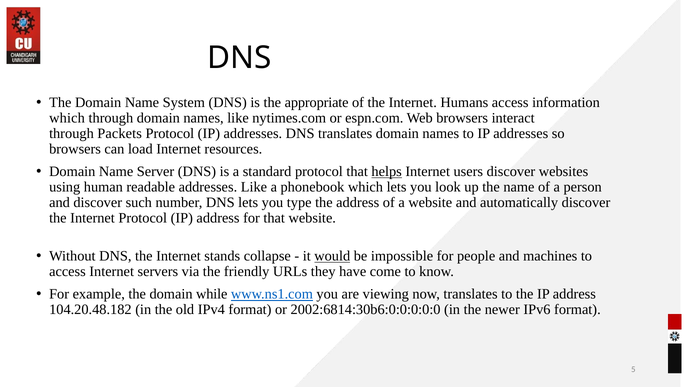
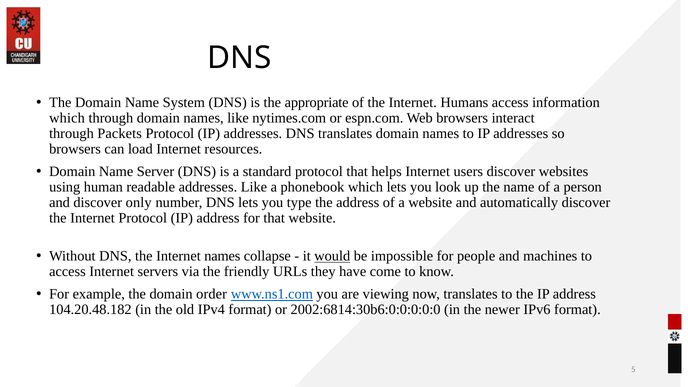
helps underline: present -> none
such: such -> only
Internet stands: stands -> names
while: while -> order
